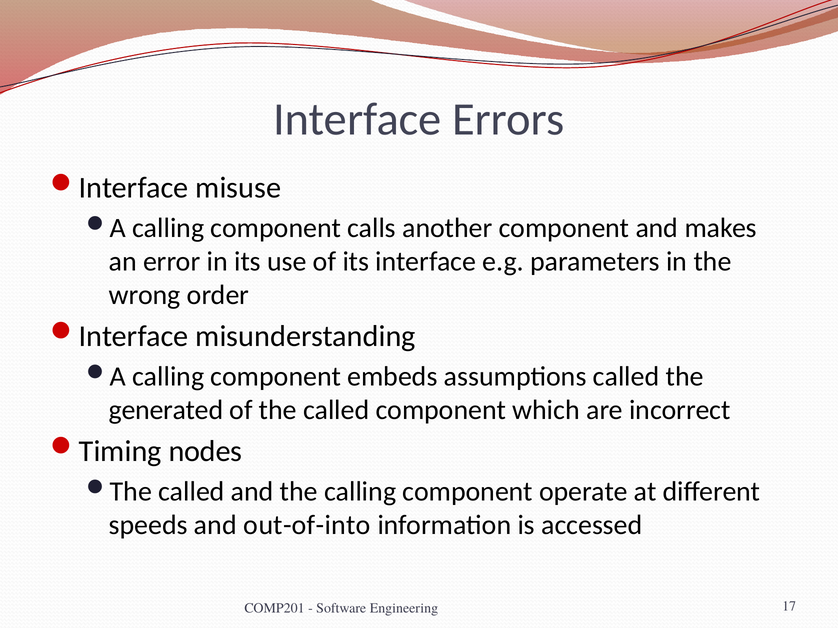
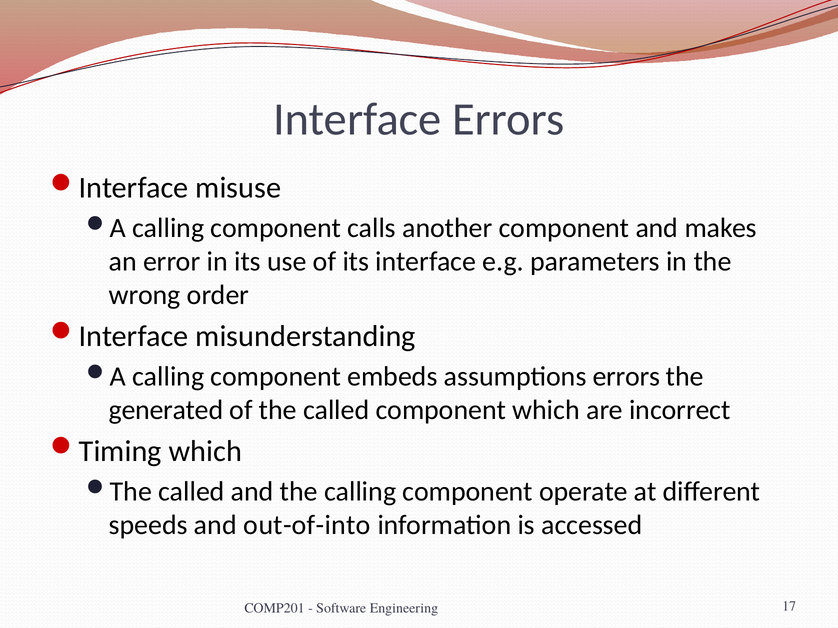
assumptions called: called -> errors
Timing nodes: nodes -> which
